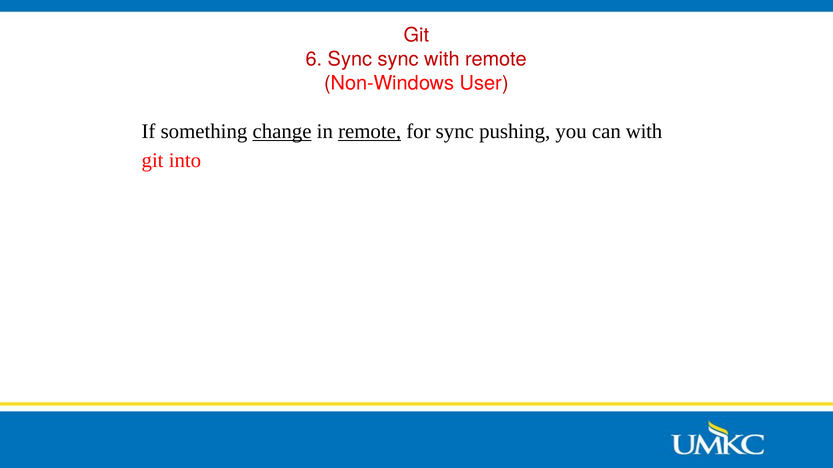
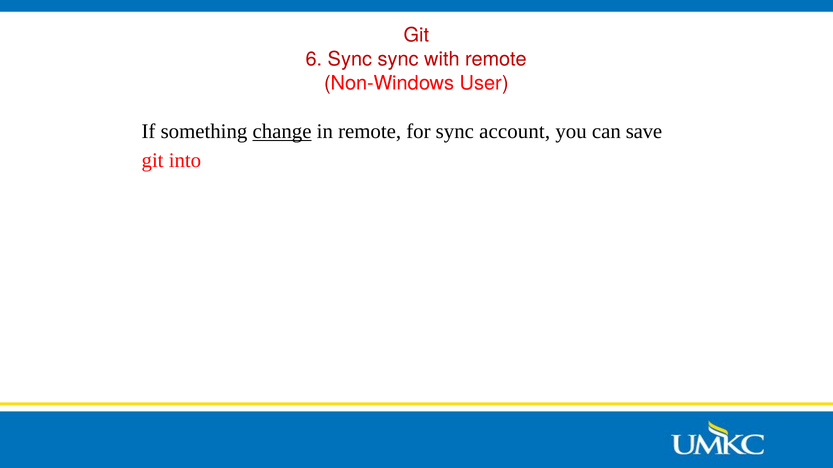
remote at (370, 132) underline: present -> none
pushing: pushing -> account
can with: with -> save
